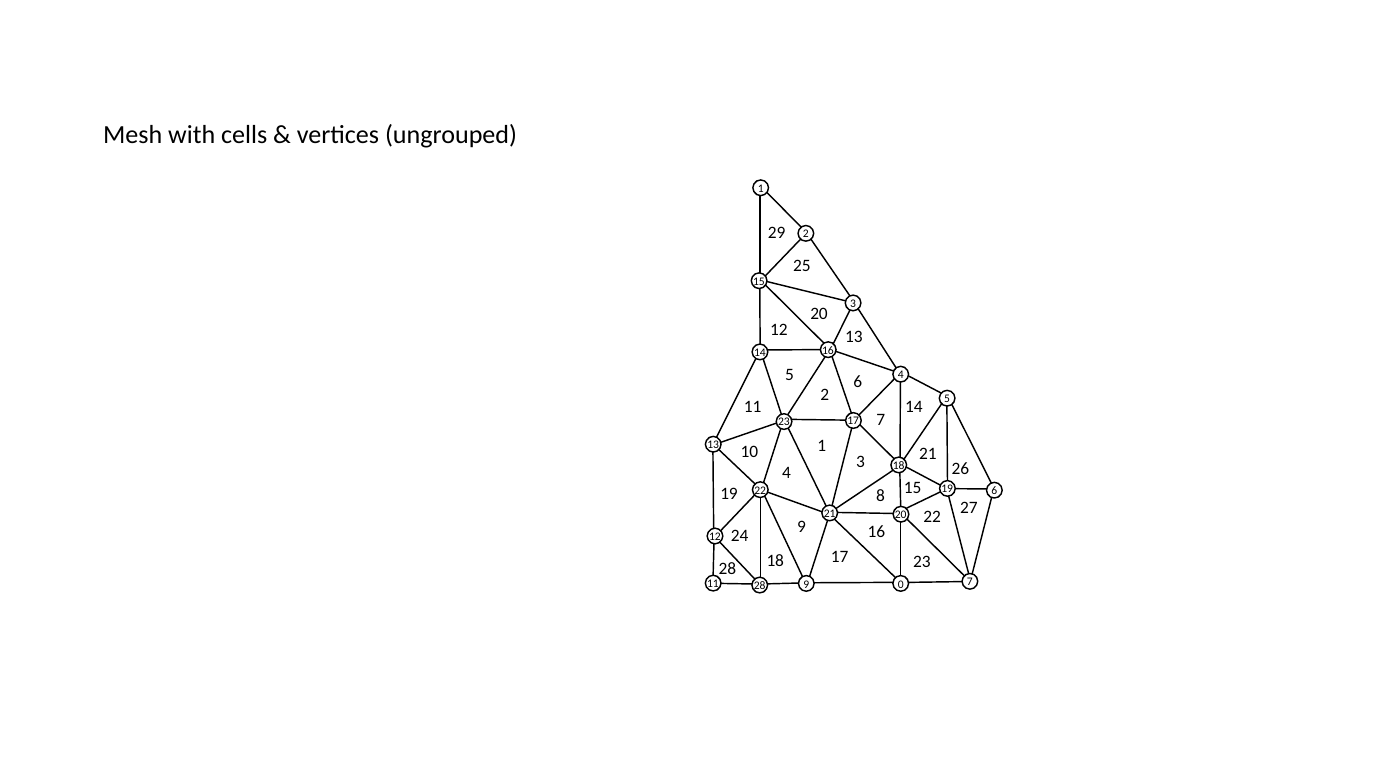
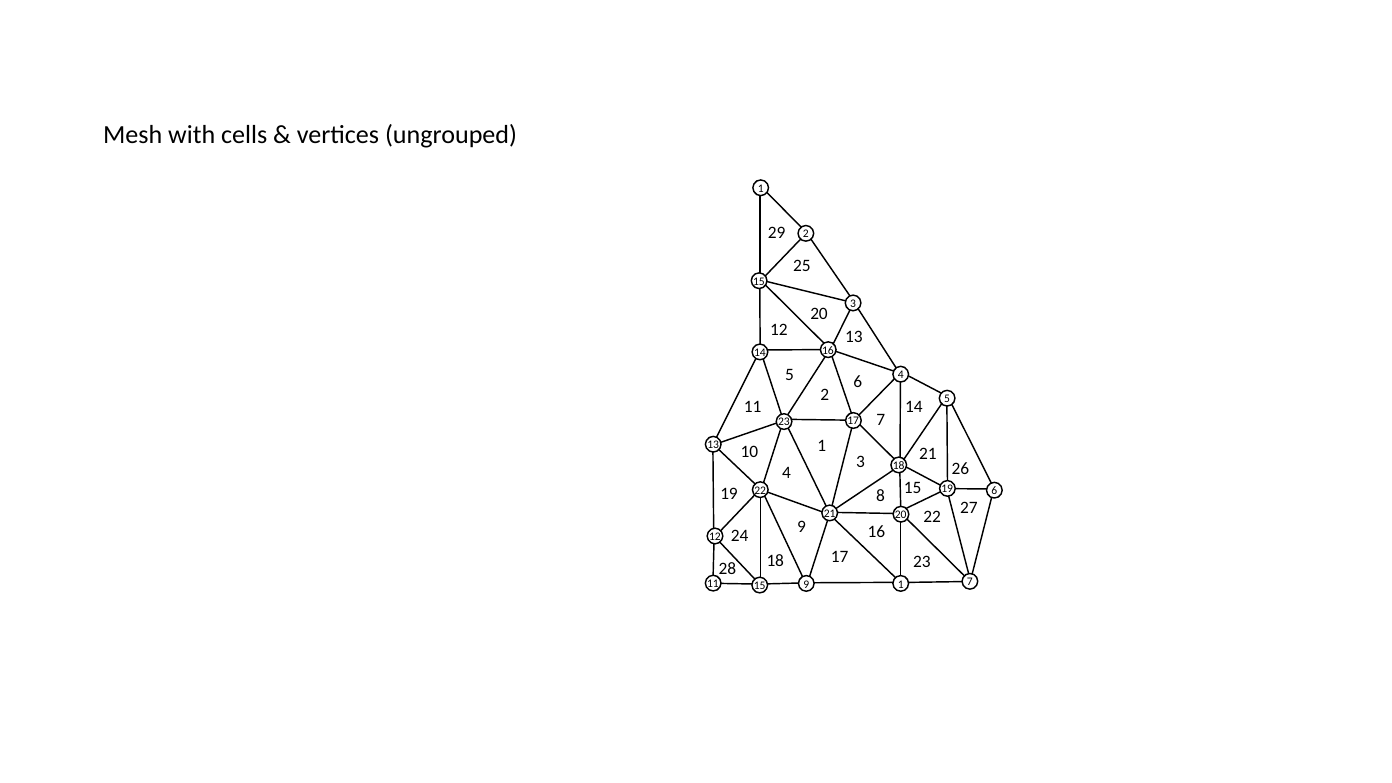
11 28: 28 -> 15
9 0: 0 -> 1
